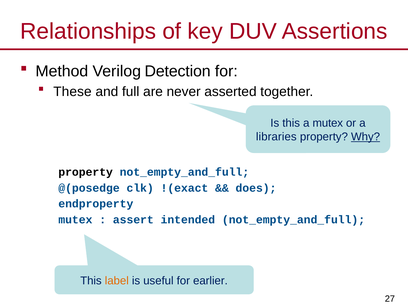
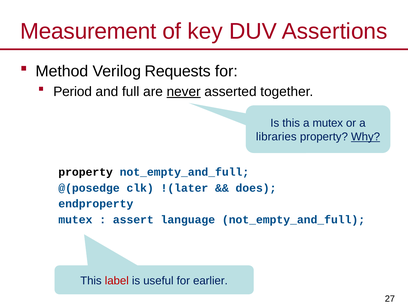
Relationships: Relationships -> Measurement
Detection: Detection -> Requests
These: These -> Period
never underline: none -> present
!(exact: !(exact -> !(later
intended: intended -> language
label colour: orange -> red
